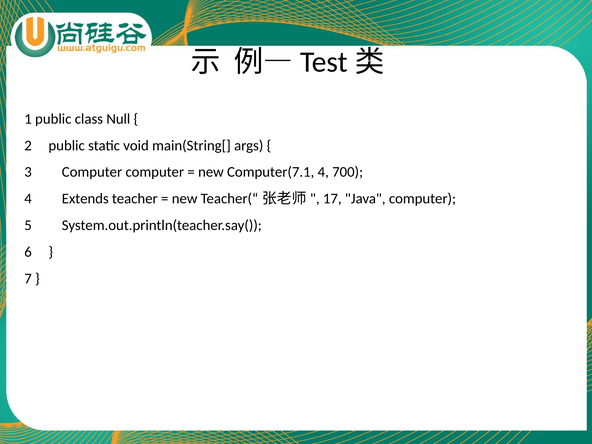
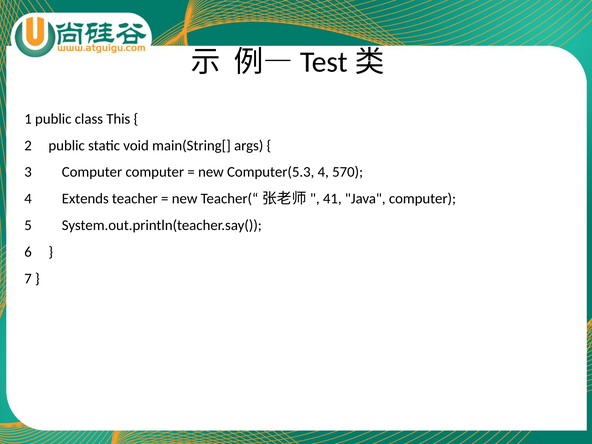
Null: Null -> This
Computer(7.1: Computer(7.1 -> Computer(5.3
700: 700 -> 570
17: 17 -> 41
